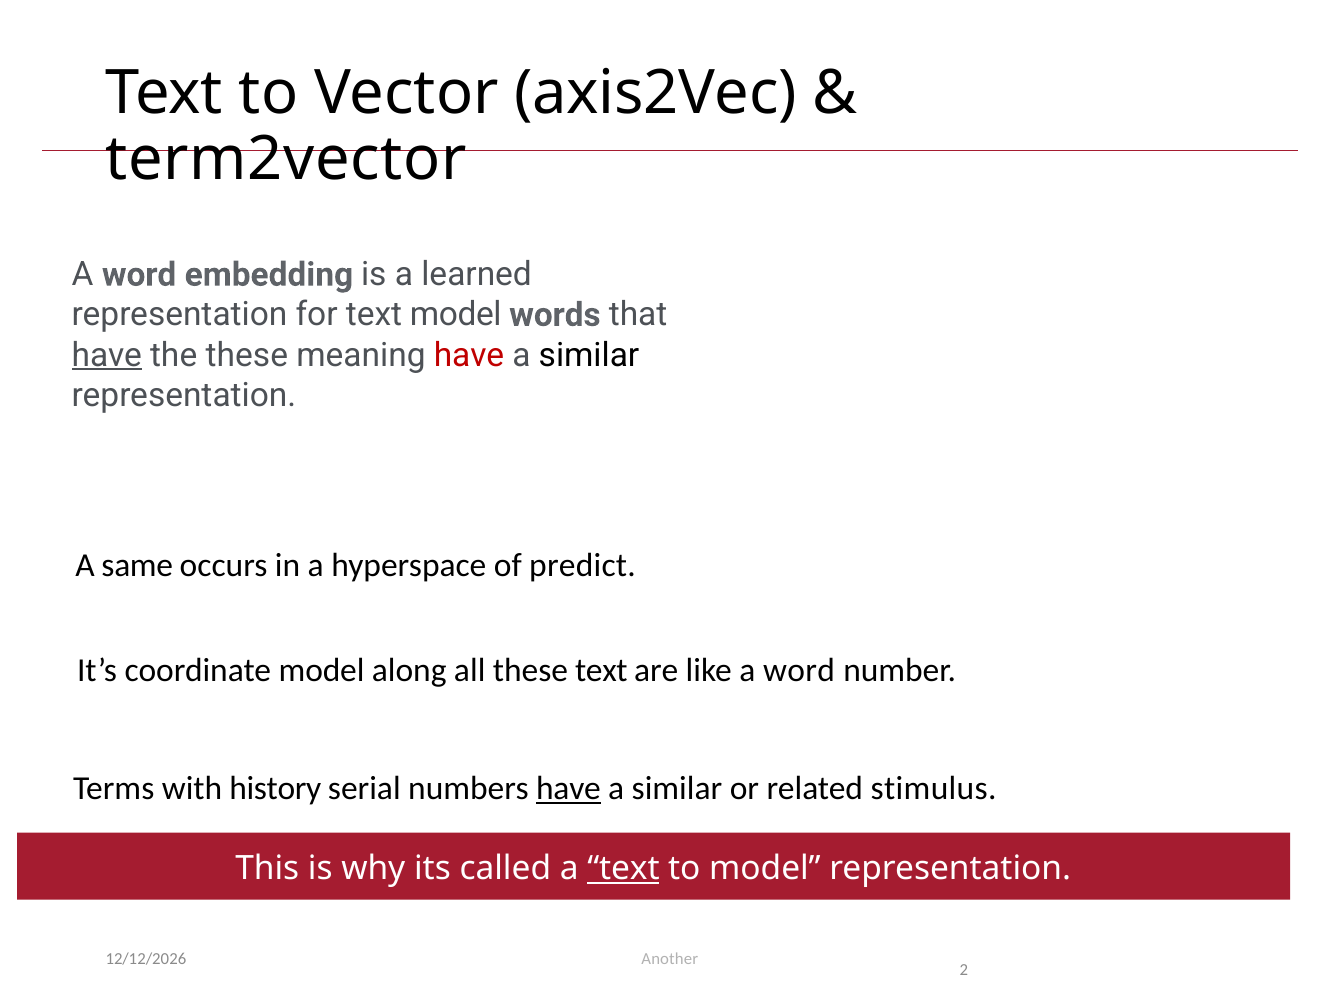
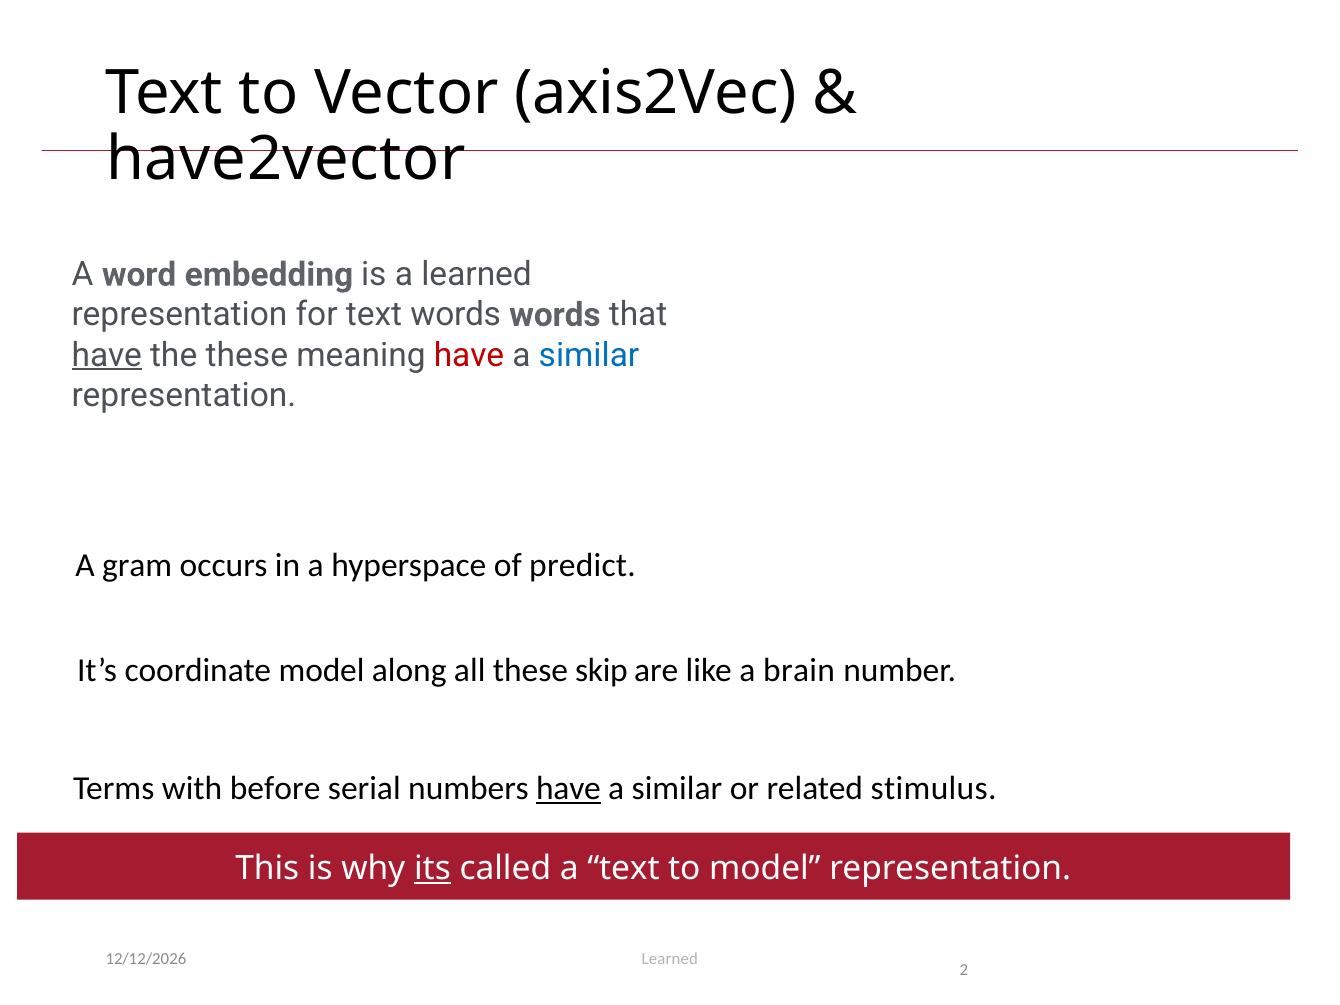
term2vector: term2vector -> have2vector
text model: model -> words
similar at (589, 355) colour: black -> blue
same: same -> gram
these text: text -> skip
like a word: word -> brain
history: history -> before
its underline: none -> present
text at (623, 868) underline: present -> none
Another at (670, 959): Another -> Learned
